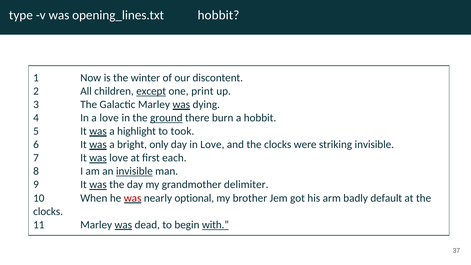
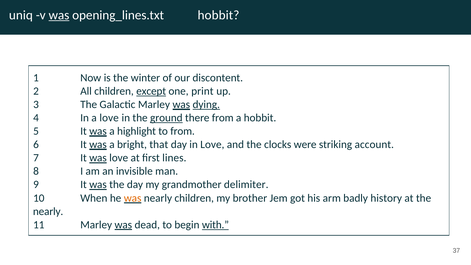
type: type -> uniq
was at (59, 15) underline: none -> present
dying underline: none -> present
there burn: burn -> from
to took: took -> from
only: only -> that
striking invisible: invisible -> account
each: each -> lines
invisible at (134, 171) underline: present -> none
was at (133, 198) colour: red -> orange
nearly optional: optional -> children
default: default -> history
clocks at (48, 211): clocks -> nearly
